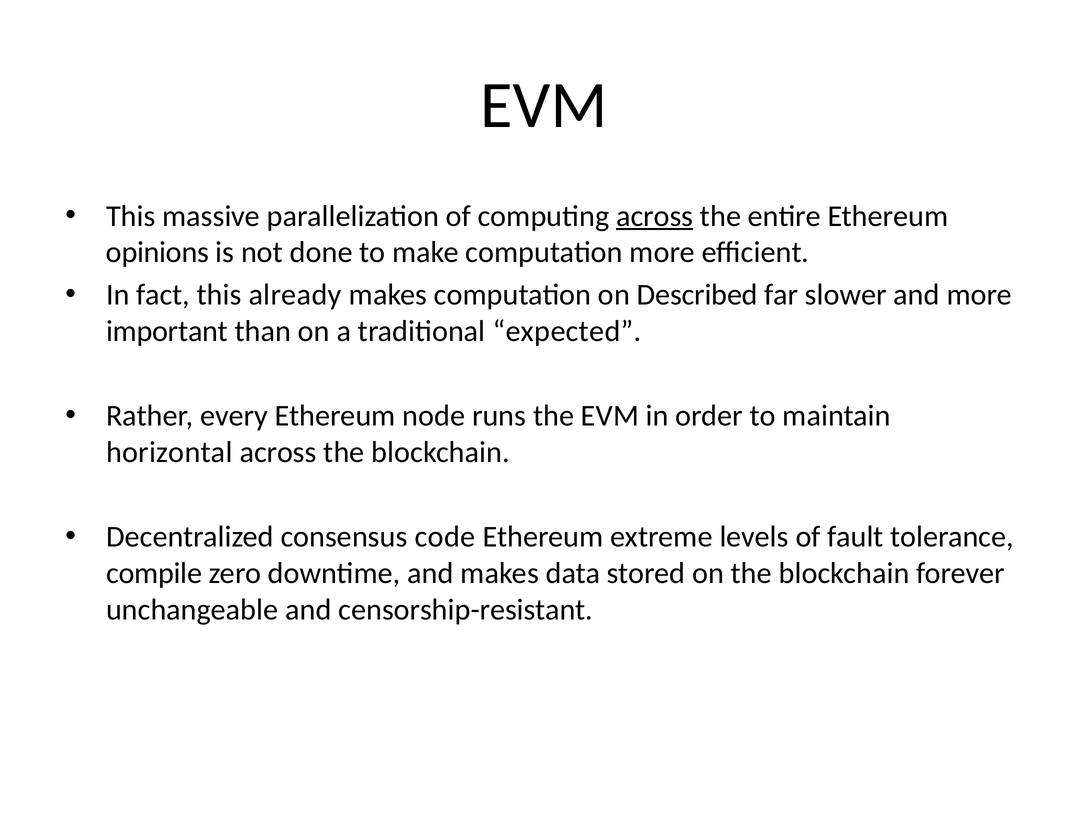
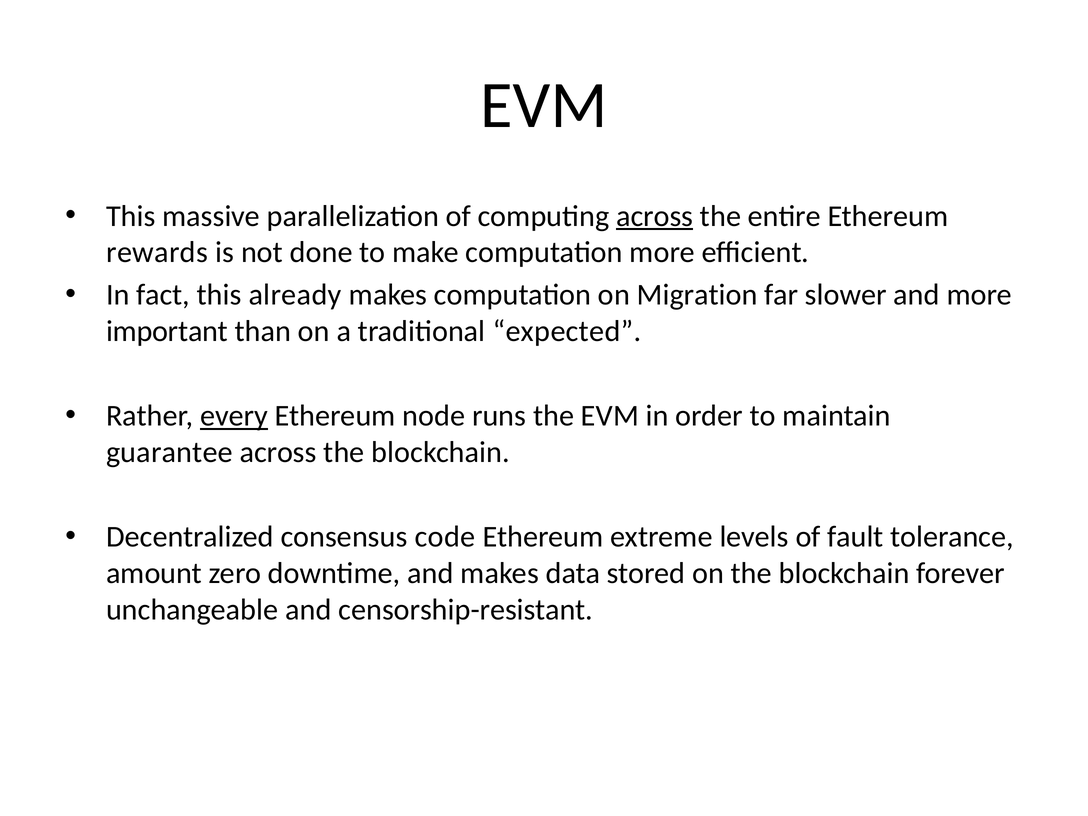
opinions: opinions -> rewards
Described: Described -> Migration
every underline: none -> present
horizontal: horizontal -> guarantee
compile: compile -> amount
